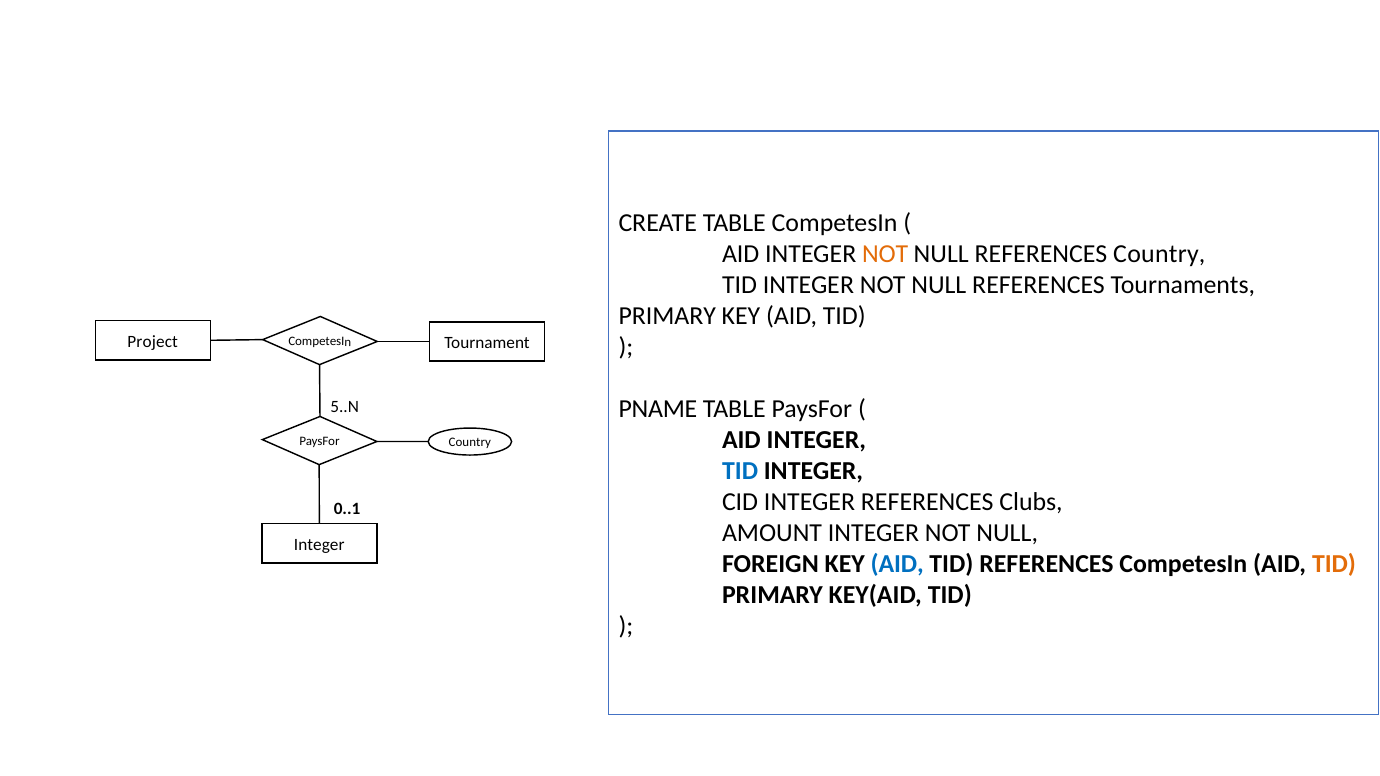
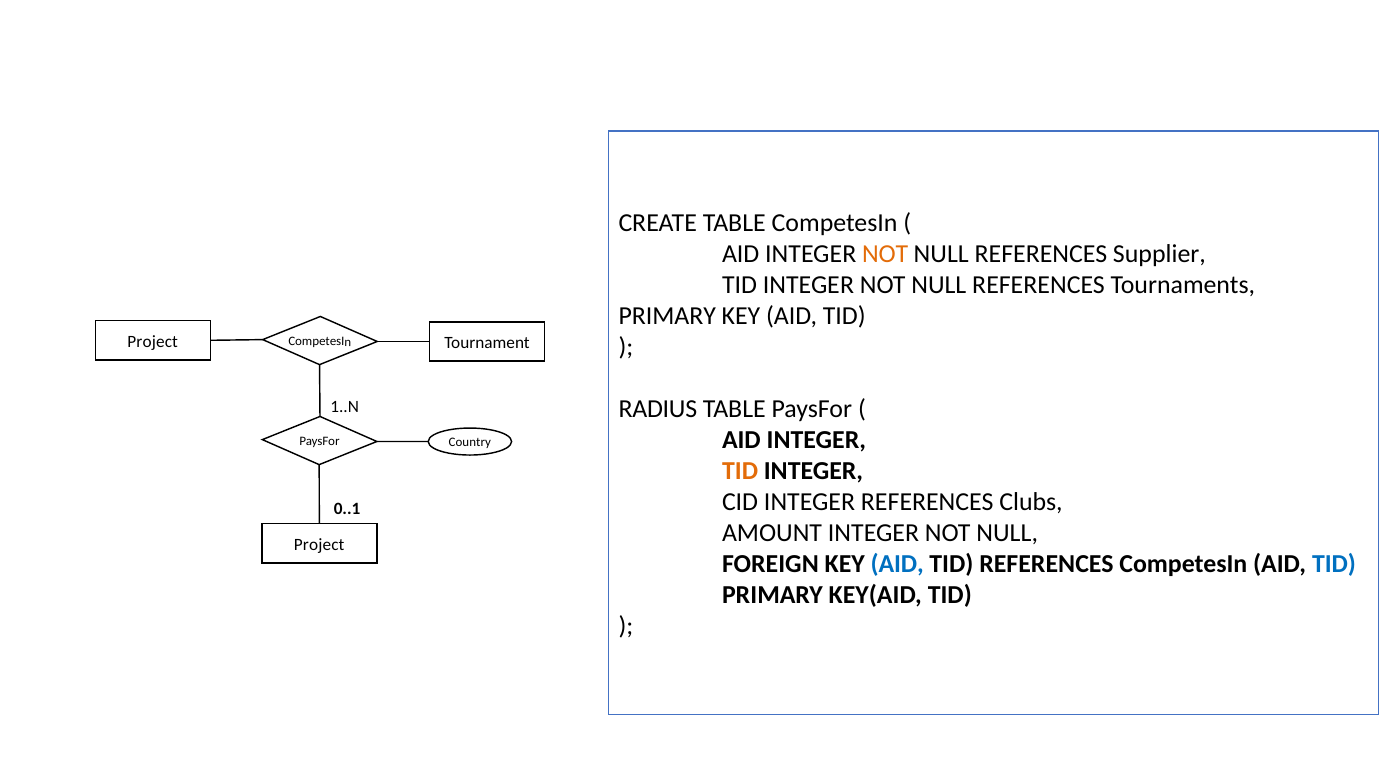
REFERENCES Country: Country -> Supplier
PNAME: PNAME -> RADIUS
5..N: 5..N -> 1..N
TID at (740, 471) colour: blue -> orange
Integer at (319, 545): Integer -> Project
TID at (1334, 564) colour: orange -> blue
